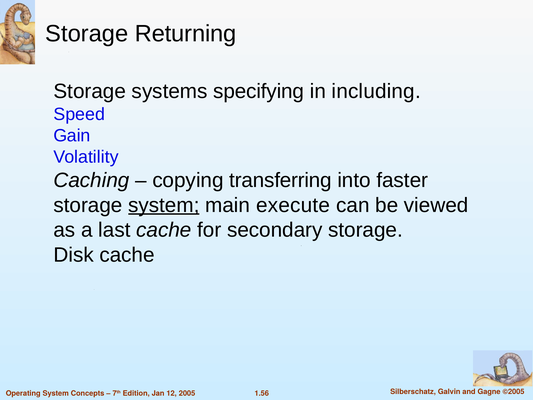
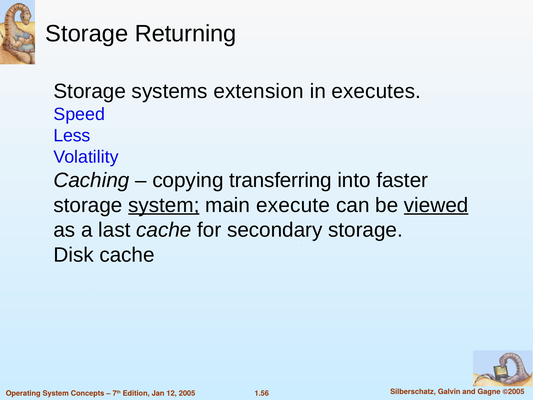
specifying: specifying -> extension
including: including -> executes
Gain: Gain -> Less
viewed underline: none -> present
